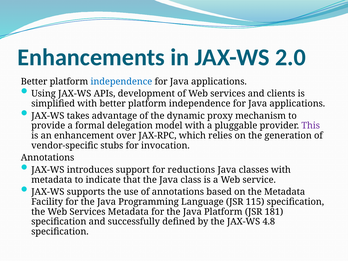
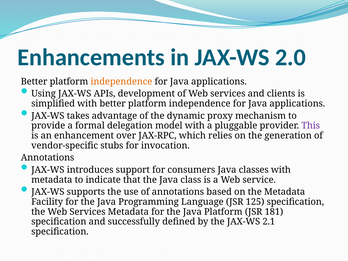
independence at (121, 82) colour: blue -> orange
reductions: reductions -> consumers
115: 115 -> 125
4.8: 4.8 -> 2.1
